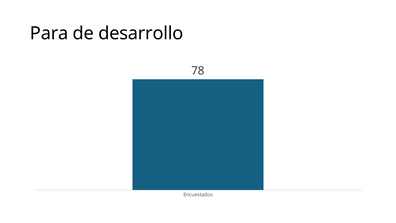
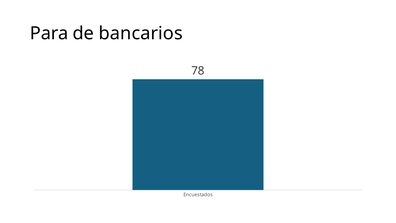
desarrollo: desarrollo -> bancarios
